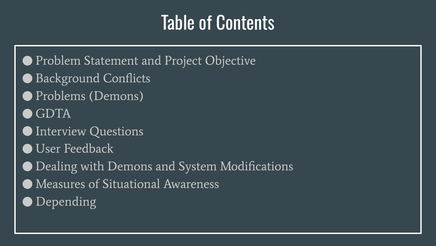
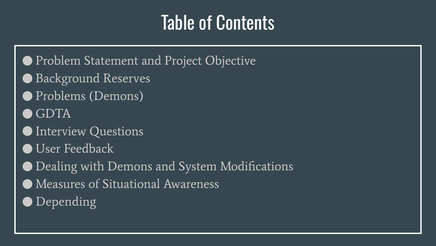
Conflicts: Conflicts -> Reserves
